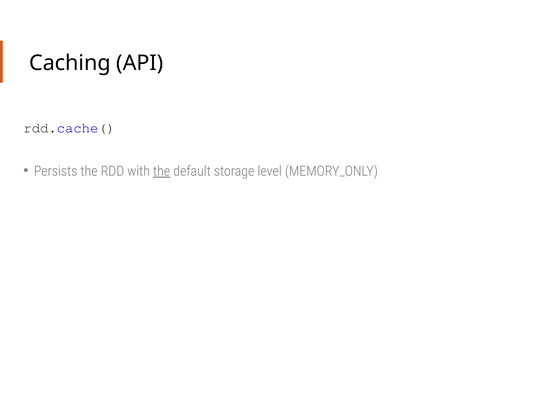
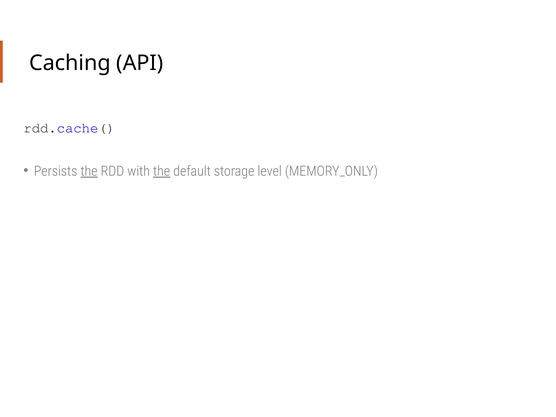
the at (89, 171) underline: none -> present
